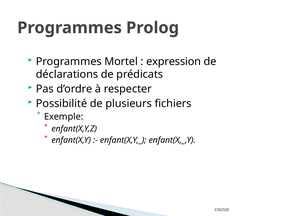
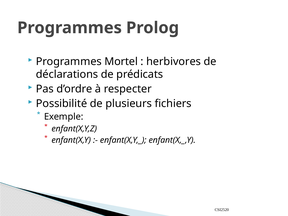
expression: expression -> herbivores
